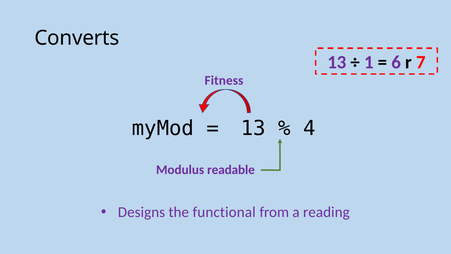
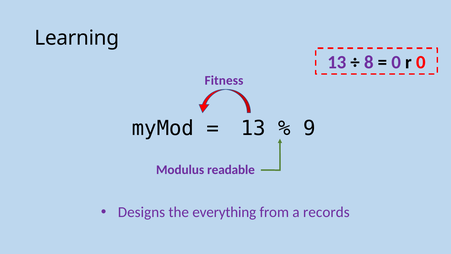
Converts: Converts -> Learning
1: 1 -> 8
6 at (396, 62): 6 -> 0
r 7: 7 -> 0
4: 4 -> 9
functional: functional -> everything
reading: reading -> records
